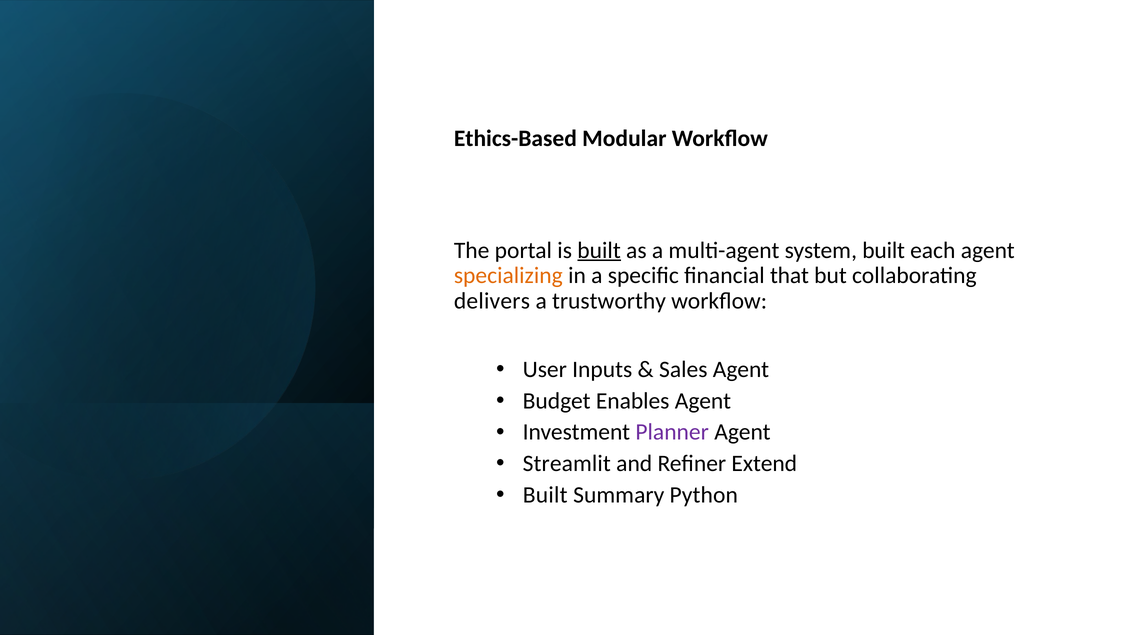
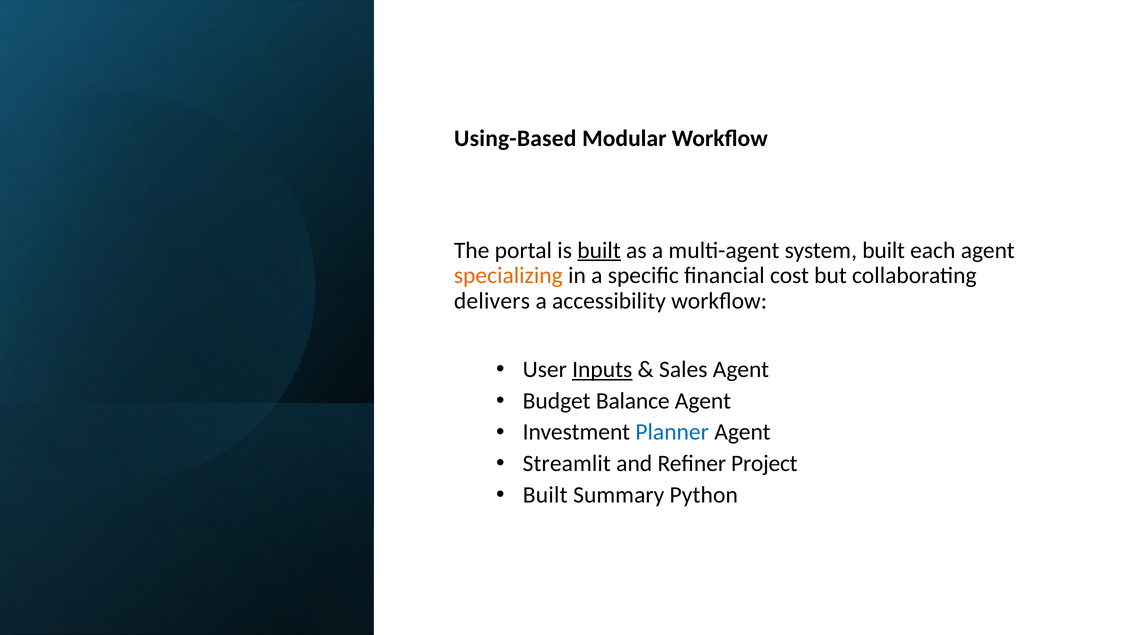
Ethics-Based: Ethics-Based -> Using-Based
that: that -> cost
trustworthy: trustworthy -> accessibility
Inputs underline: none -> present
Enables: Enables -> Balance
Planner colour: purple -> blue
Extend: Extend -> Project
